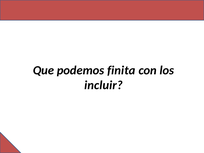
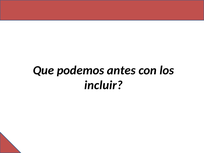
finita: finita -> antes
